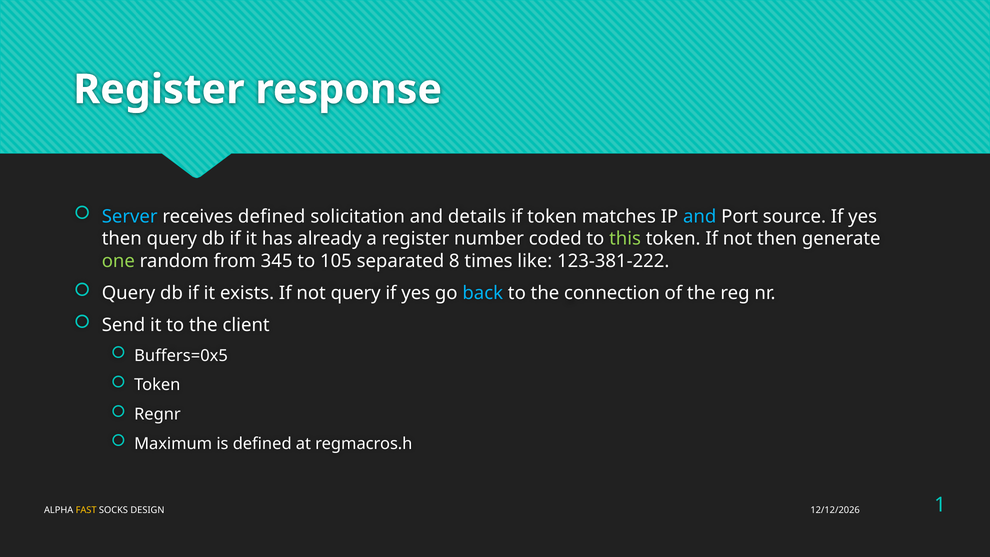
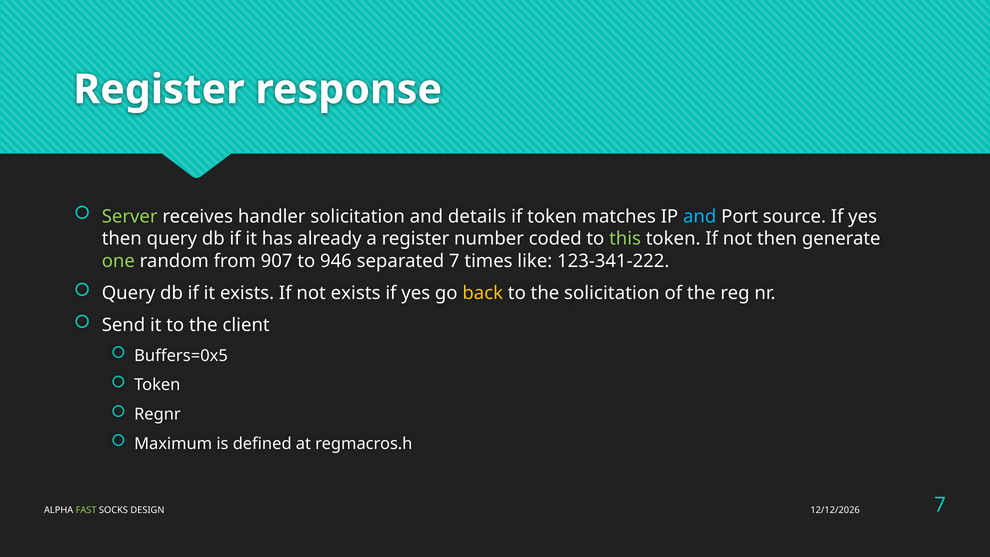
Server colour: light blue -> light green
receives defined: defined -> handler
345: 345 -> 907
105: 105 -> 946
separated 8: 8 -> 7
123-381-222: 123-381-222 -> 123-341-222
not query: query -> exists
back colour: light blue -> yellow
the connection: connection -> solicitation
FAST colour: yellow -> light green
DESIGN 1: 1 -> 7
